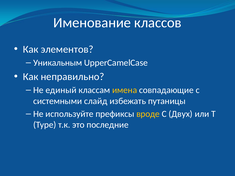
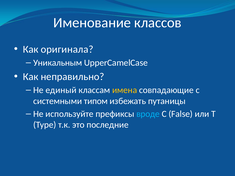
элементов: элементов -> оригинала
слайд: слайд -> типом
вроде colour: yellow -> light blue
Двух: Двух -> False
